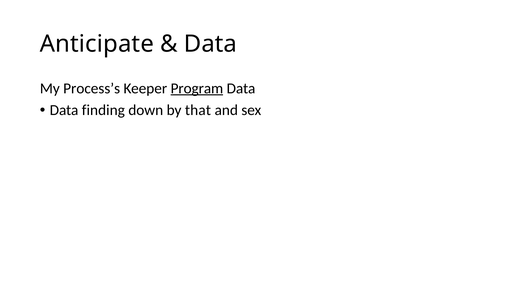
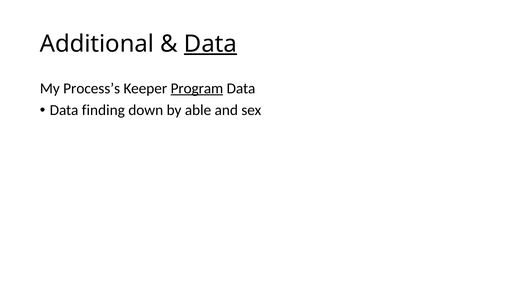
Anticipate: Anticipate -> Additional
Data at (210, 44) underline: none -> present
that: that -> able
